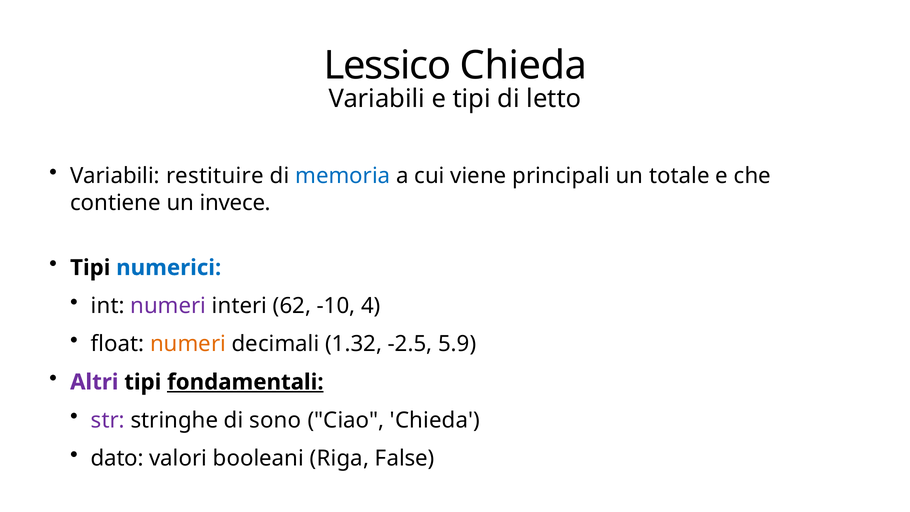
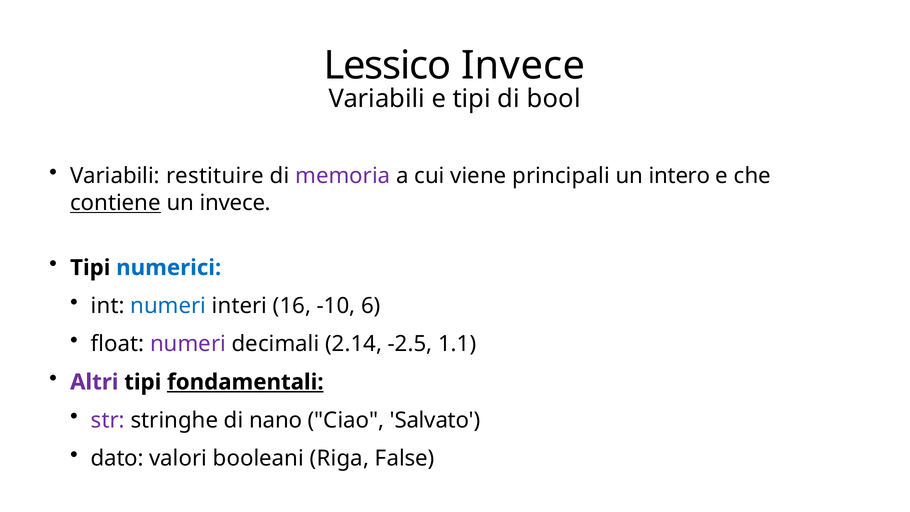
Lessico Chieda: Chieda -> Invece
letto: letto -> bool
memoria colour: blue -> purple
totale: totale -> intero
contiene underline: none -> present
numeri at (168, 306) colour: purple -> blue
62: 62 -> 16
4: 4 -> 6
numeri at (188, 344) colour: orange -> purple
1.32: 1.32 -> 2.14
5.9: 5.9 -> 1.1
sono: sono -> nano
Ciao Chieda: Chieda -> Salvato
